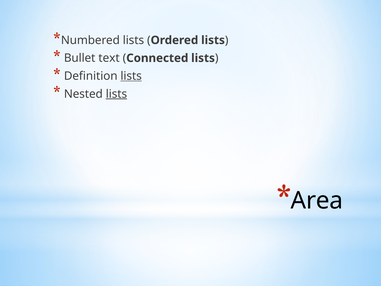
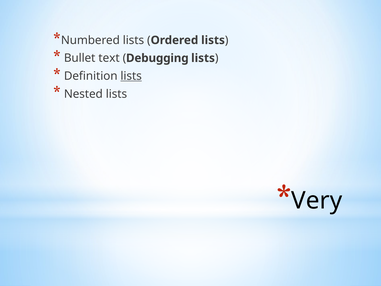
Connected: Connected -> Debugging
lists at (116, 94) underline: present -> none
Area: Area -> Very
